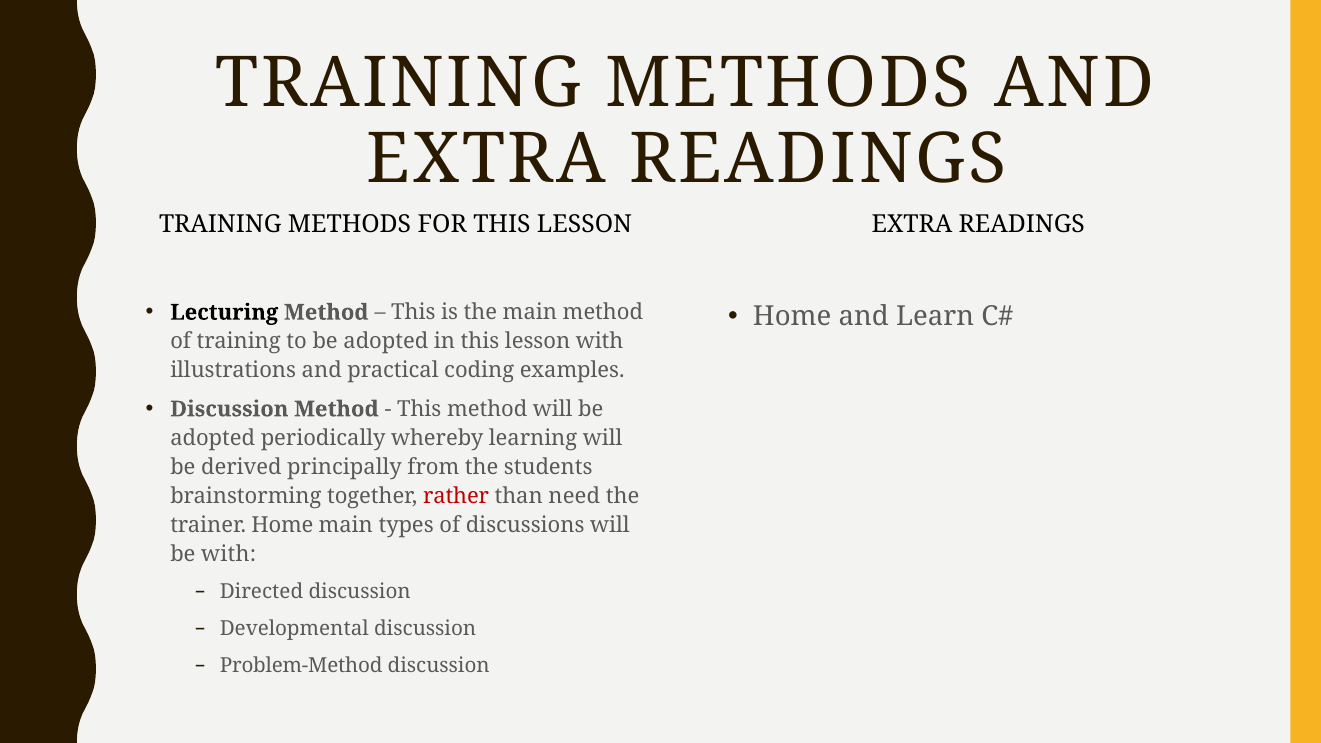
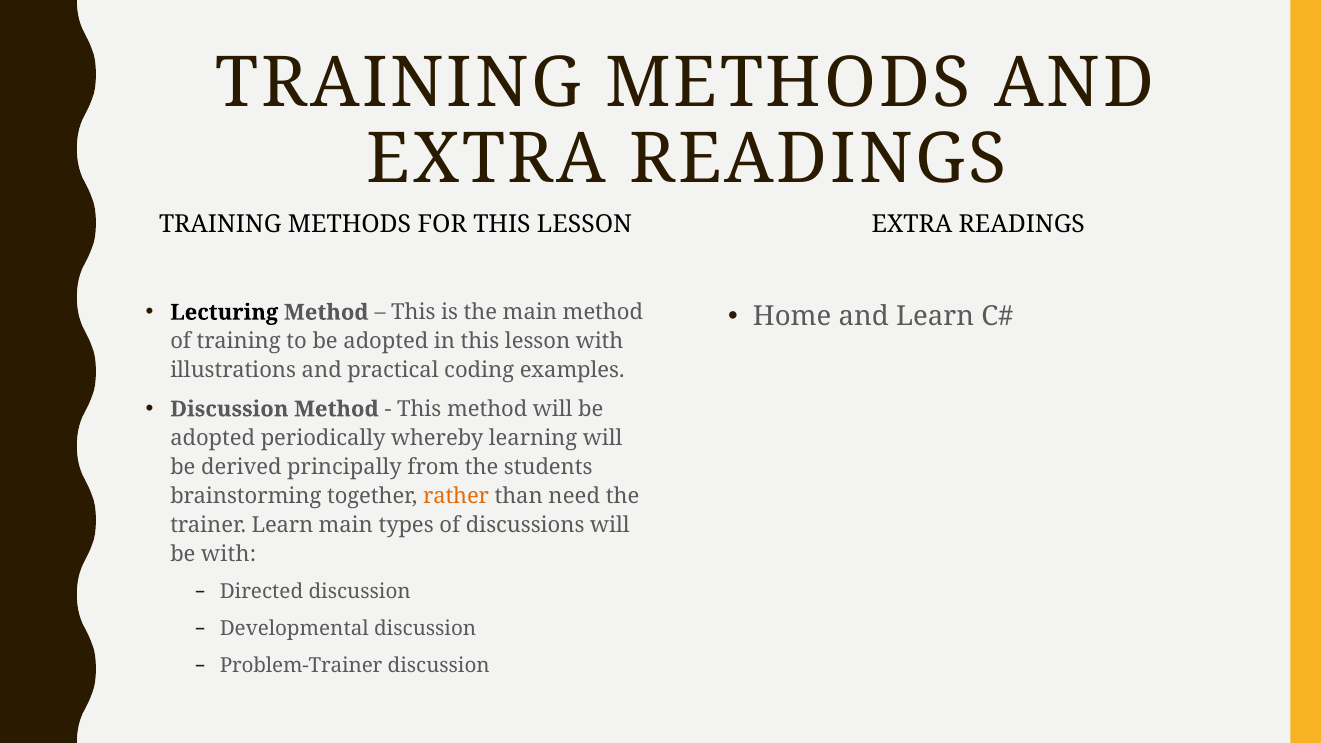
rather colour: red -> orange
trainer Home: Home -> Learn
Problem-Method: Problem-Method -> Problem-Trainer
